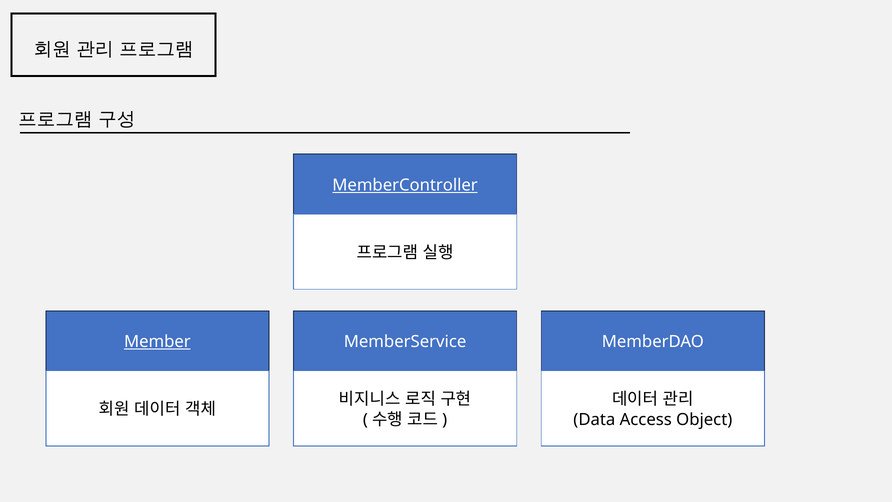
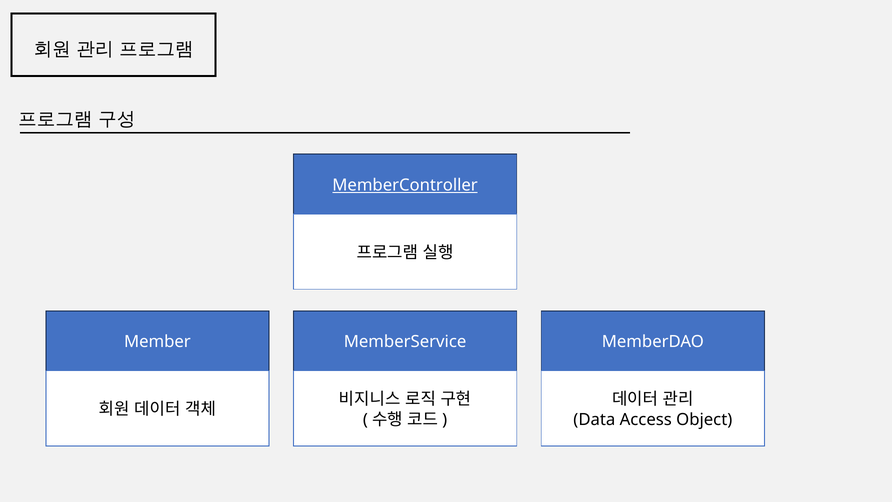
Member underline: present -> none
